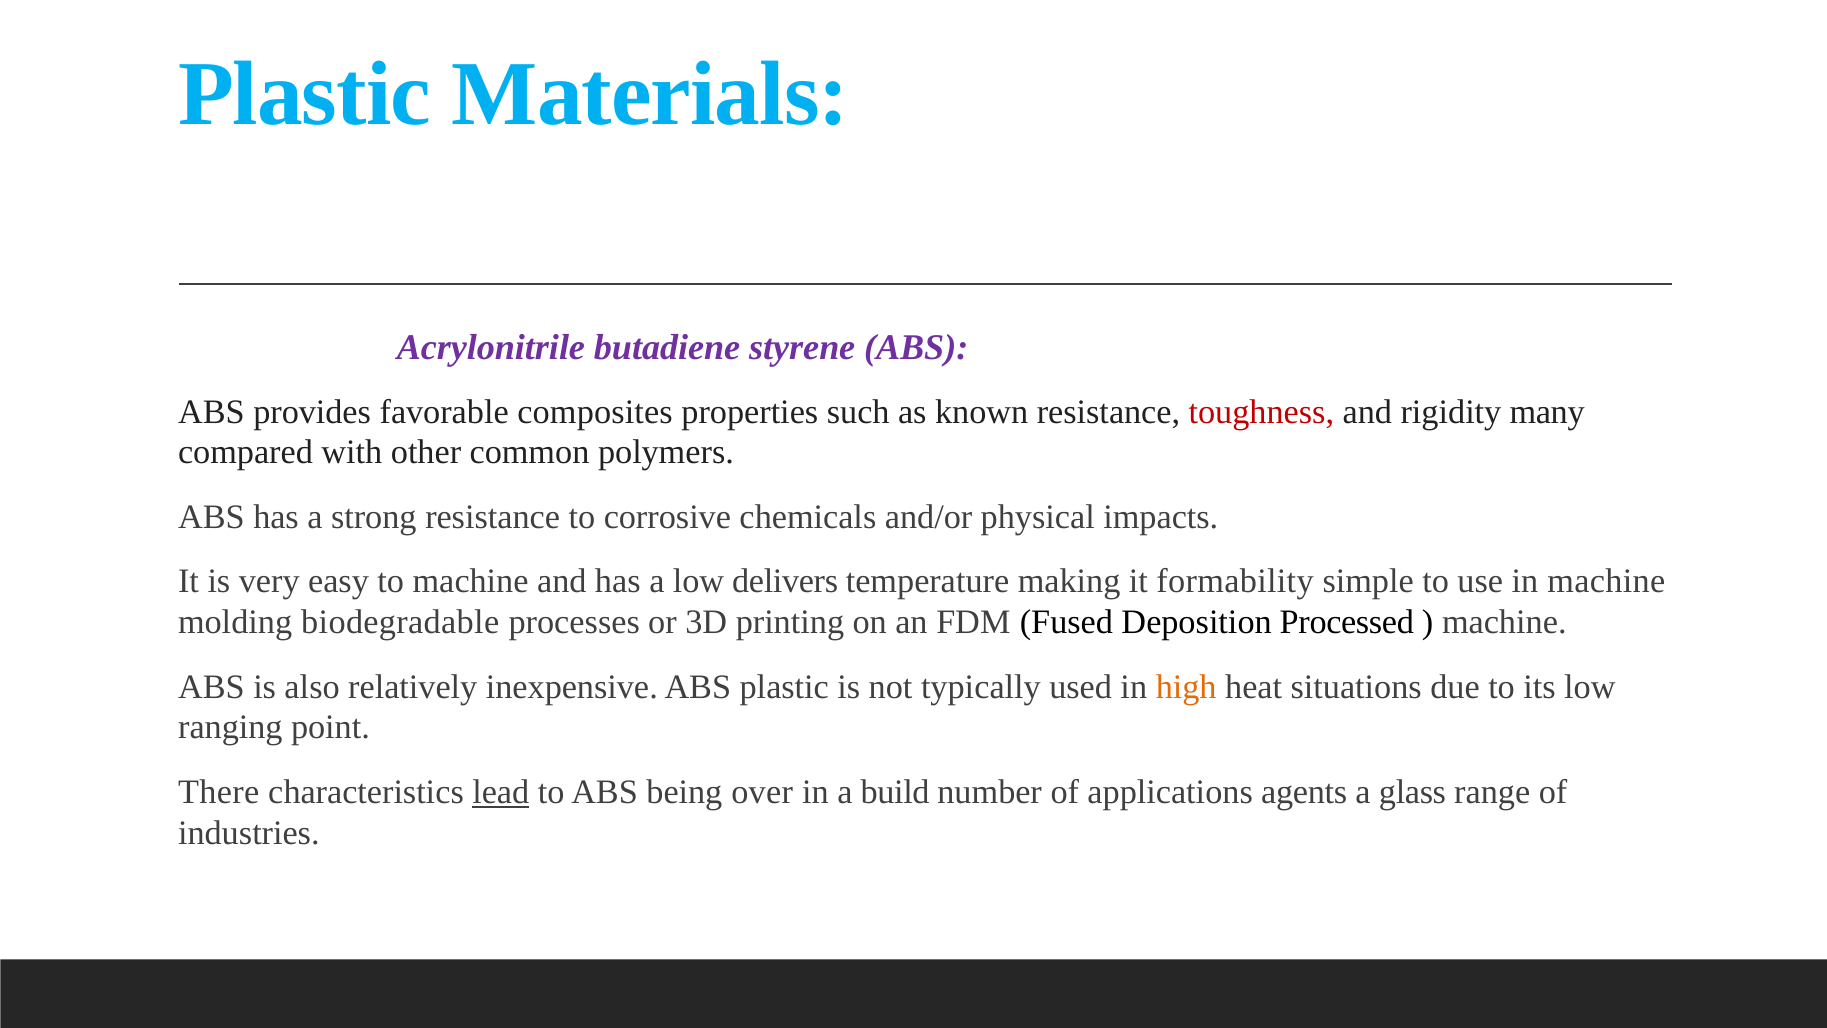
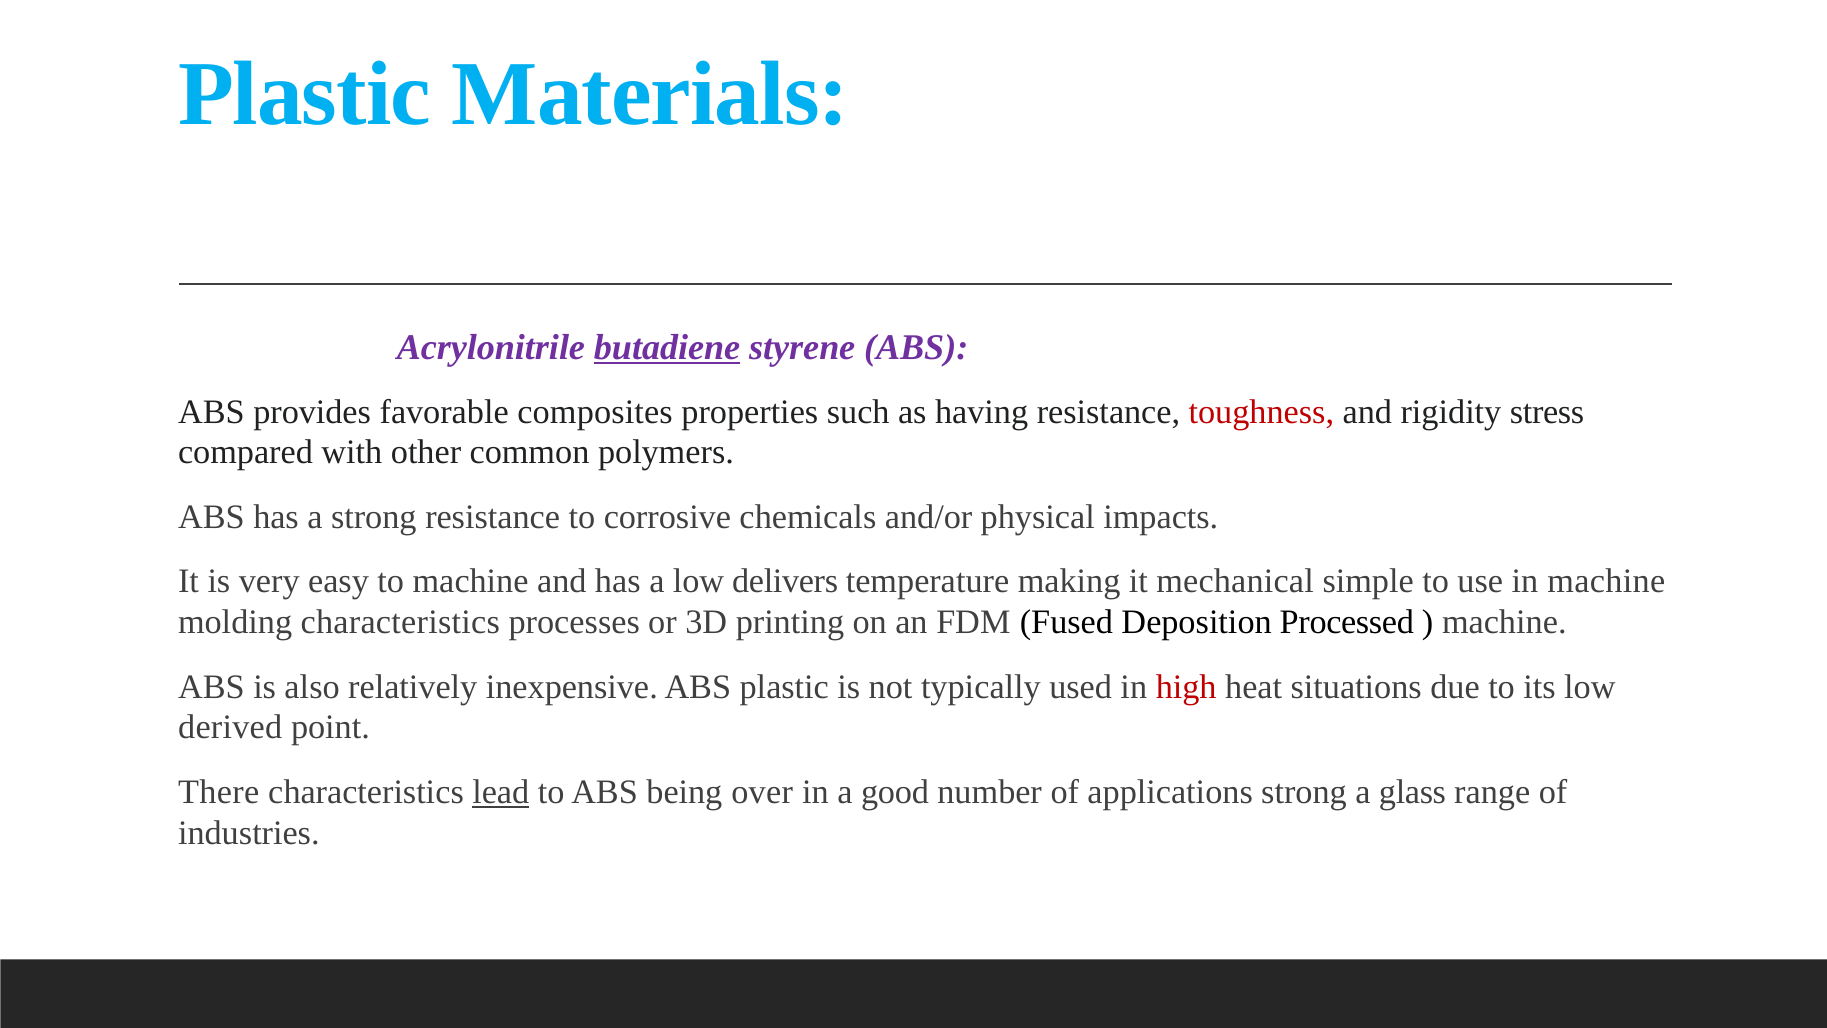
butadiene underline: none -> present
known: known -> having
many: many -> stress
formability: formability -> mechanical
molding biodegradable: biodegradable -> characteristics
high colour: orange -> red
ranging: ranging -> derived
build: build -> good
applications agents: agents -> strong
